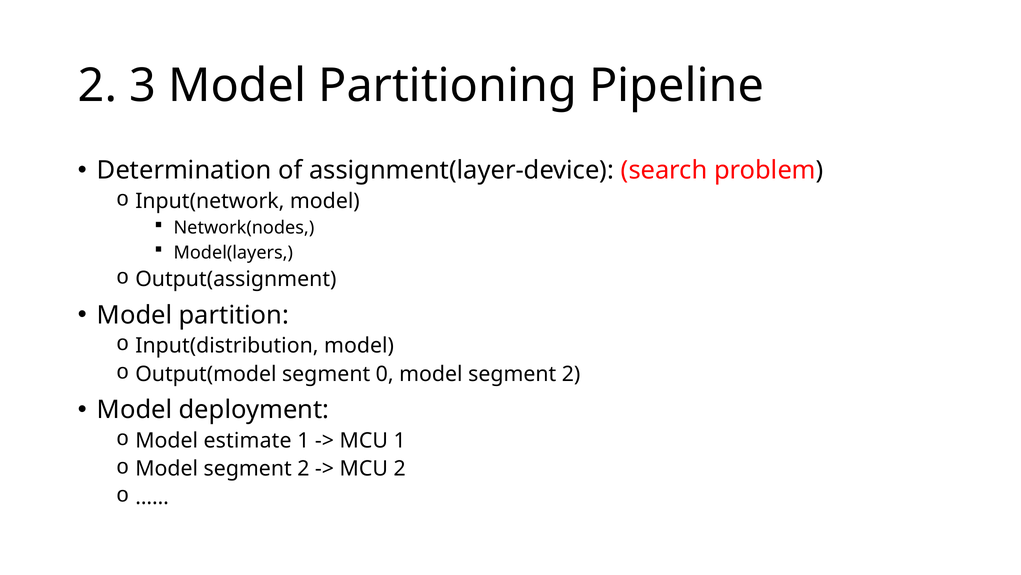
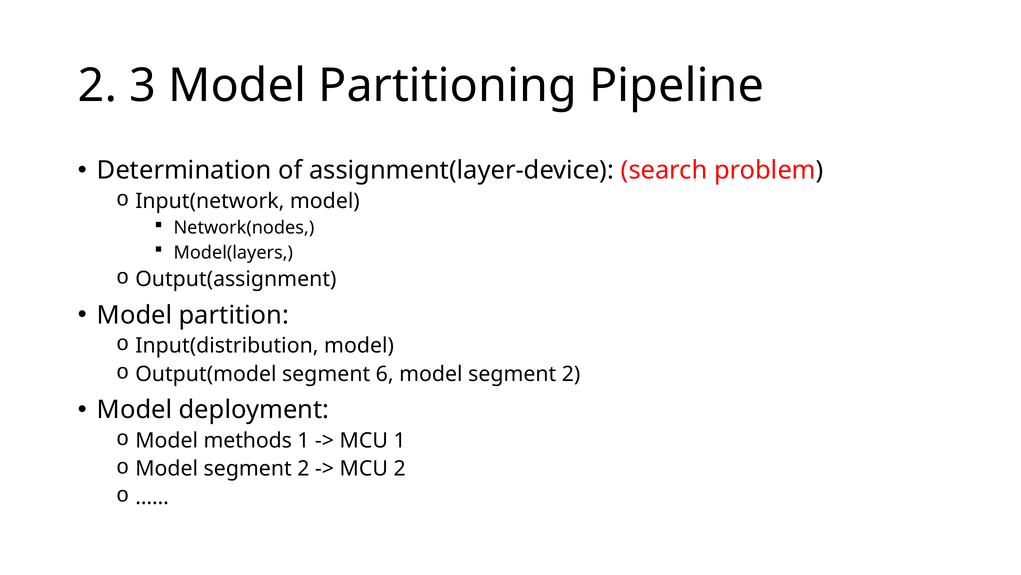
0: 0 -> 6
estimate: estimate -> methods
